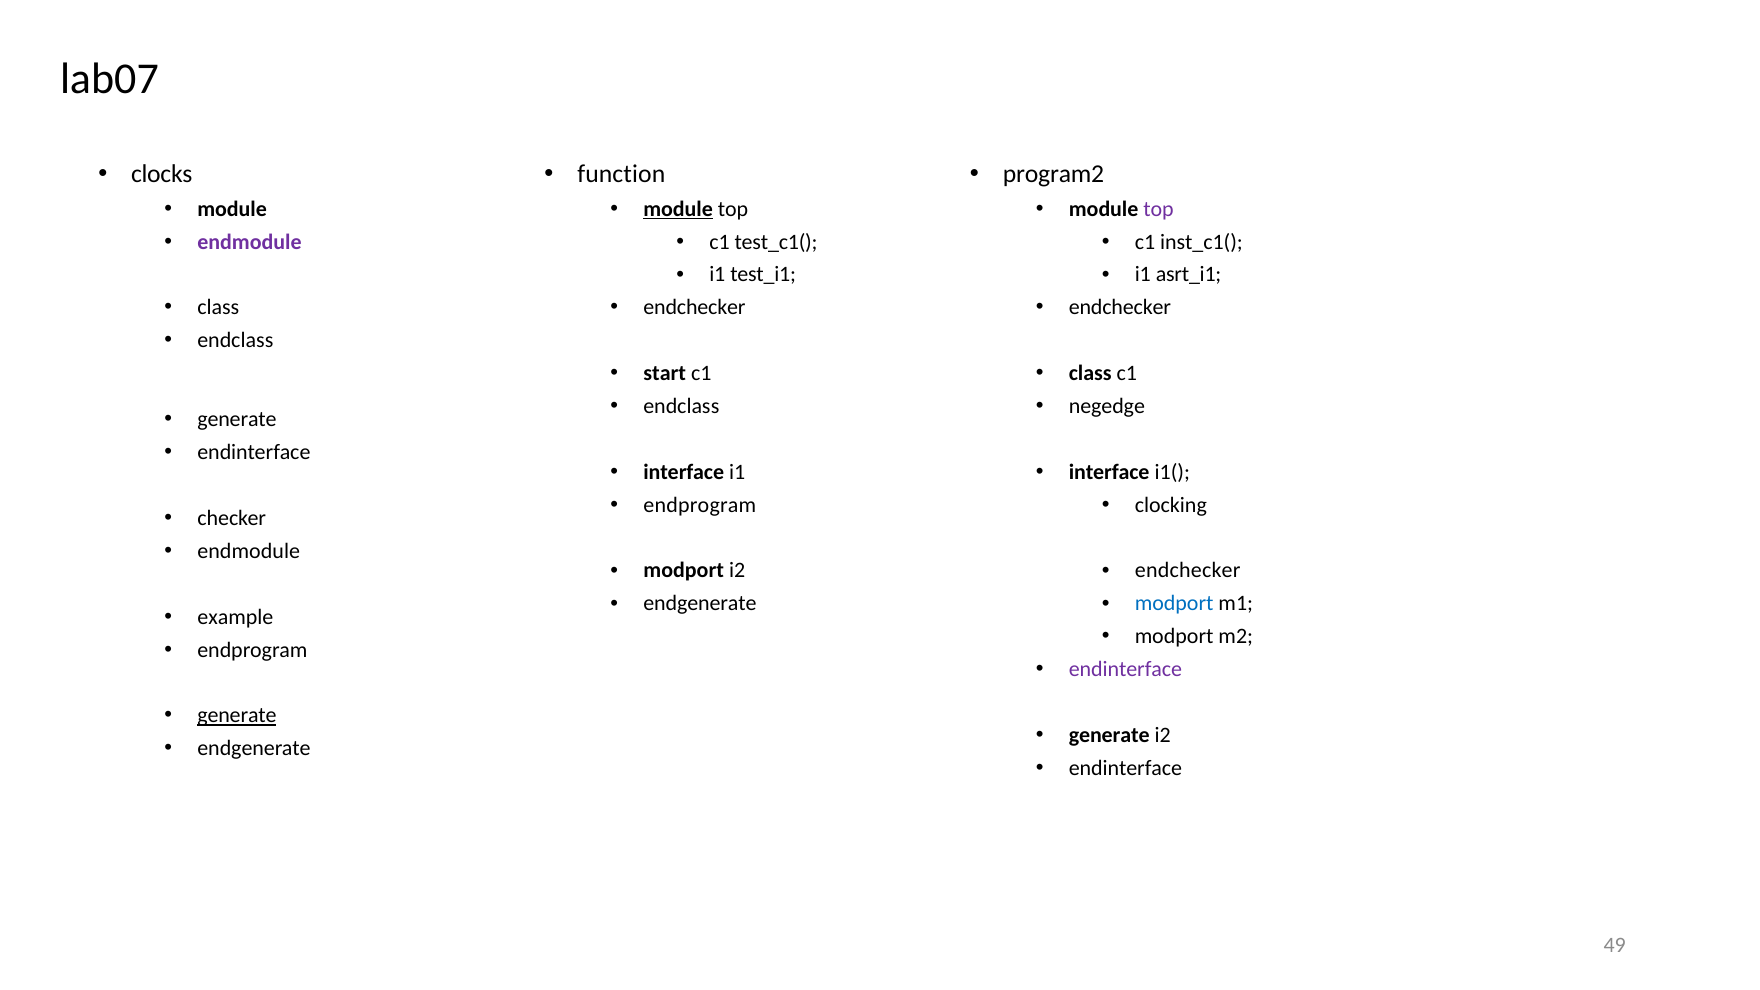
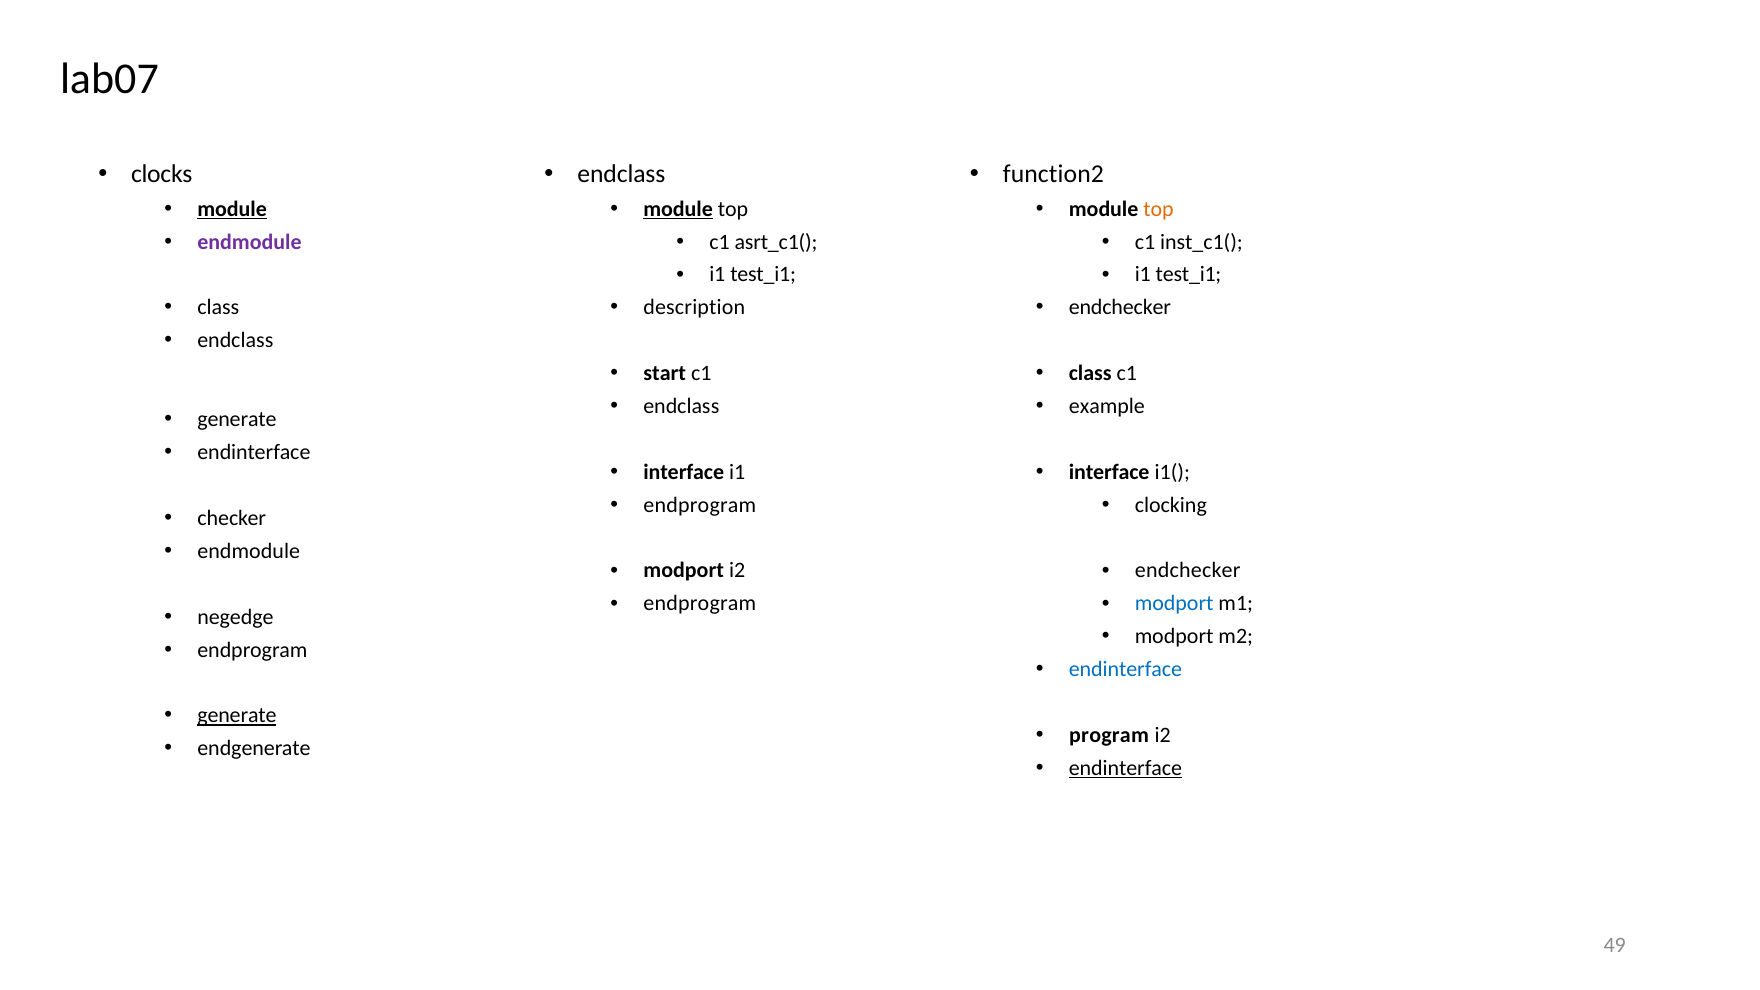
function at (621, 174): function -> endclass
program2: program2 -> function2
module at (232, 209) underline: none -> present
top at (1159, 209) colour: purple -> orange
test_c1(: test_c1( -> asrt_c1(
asrt_i1 at (1189, 275): asrt_i1 -> test_i1
endchecker at (694, 308): endchecker -> description
negedge: negedge -> example
endgenerate at (700, 604): endgenerate -> endprogram
example: example -> negedge
endinterface at (1125, 669) colour: purple -> blue
generate at (1109, 735): generate -> program
endinterface at (1125, 768) underline: none -> present
